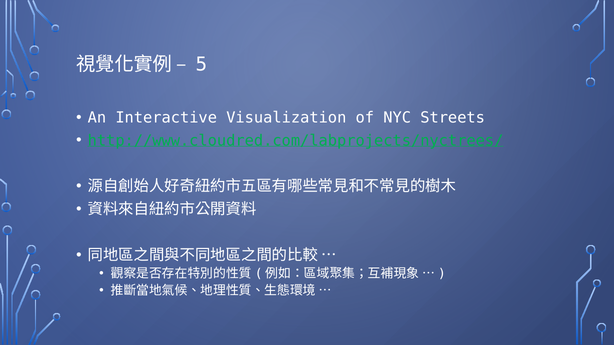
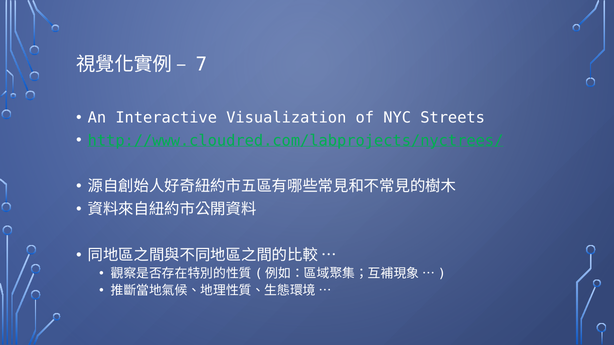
5: 5 -> 7
